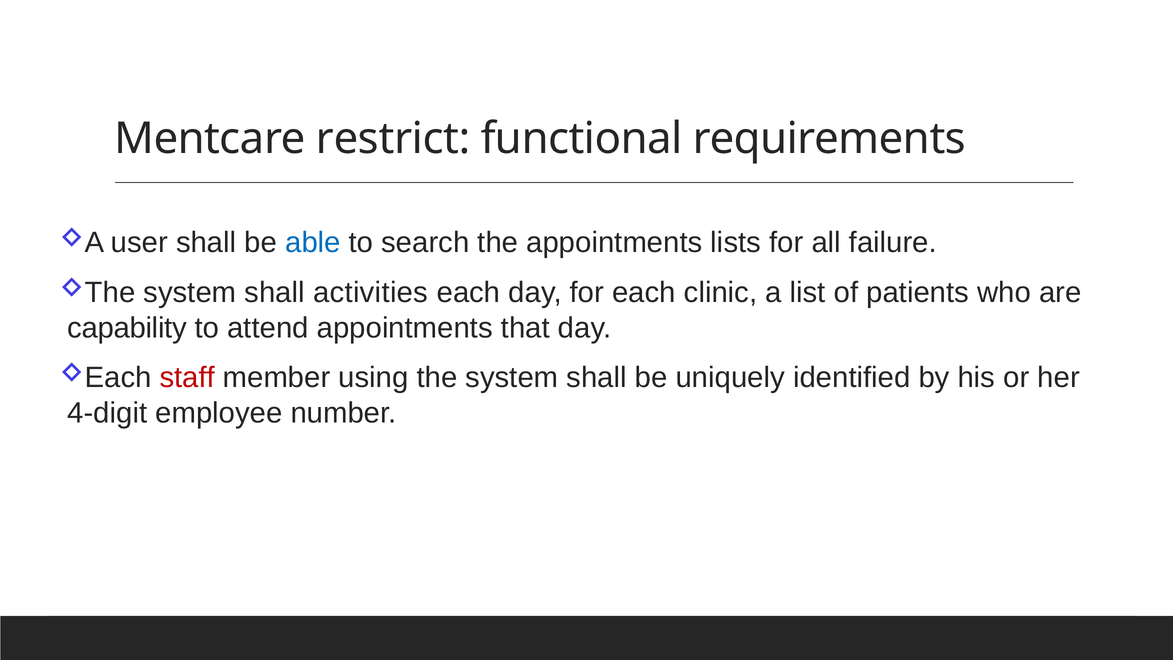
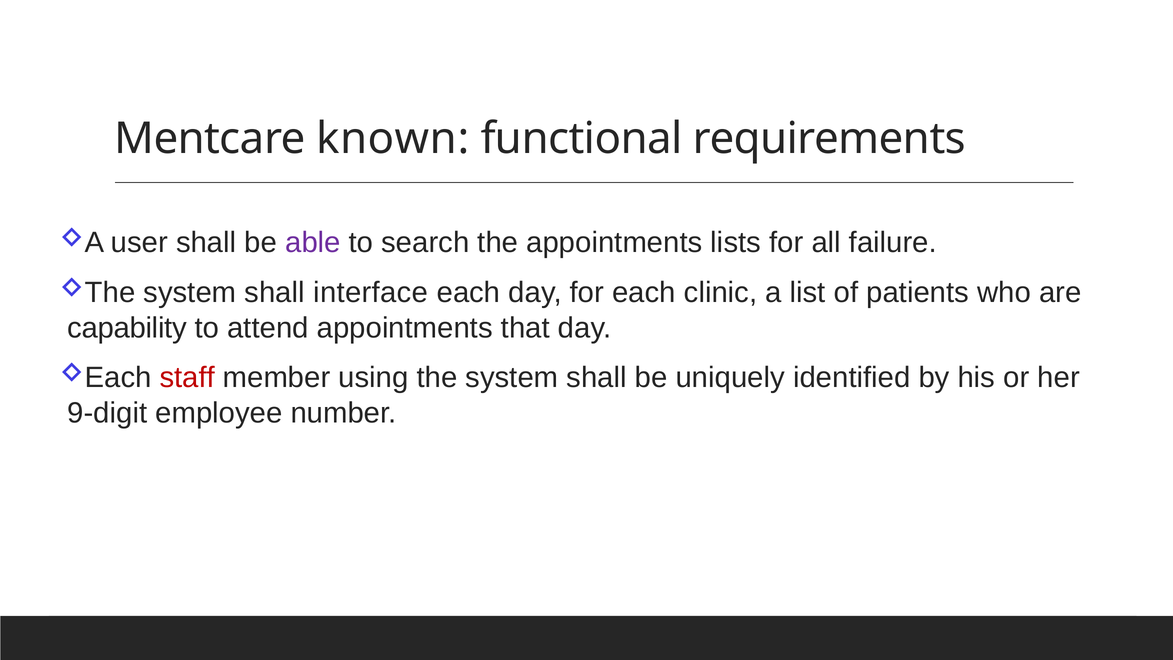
restrict: restrict -> known
able colour: blue -> purple
activities: activities -> interface
4-digit: 4-digit -> 9-digit
